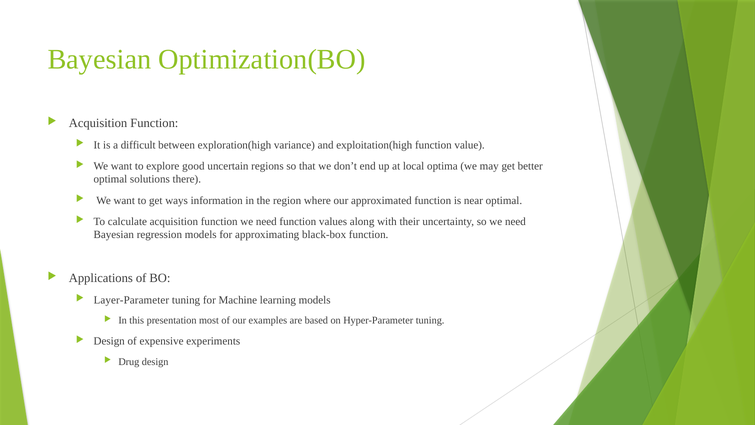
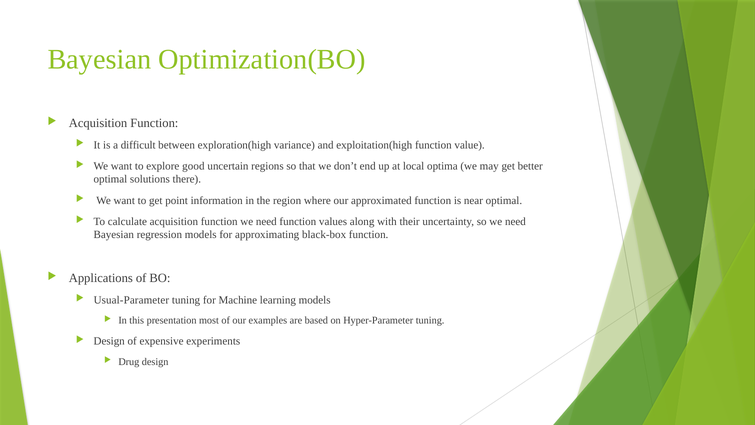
ways: ways -> point
Layer-Parameter: Layer-Parameter -> Usual-Parameter
